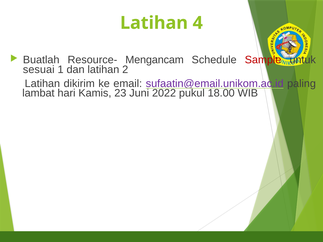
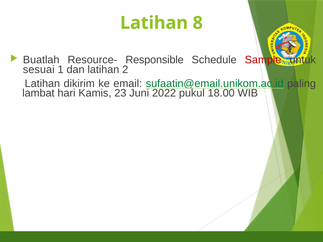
4: 4 -> 8
Mengancam: Mengancam -> Responsible
sufaatin@email.unikom.ac.id colour: purple -> green
